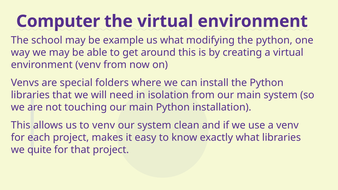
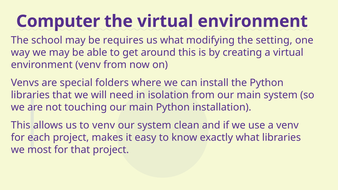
example: example -> requires
modifying the python: python -> setting
quite: quite -> most
